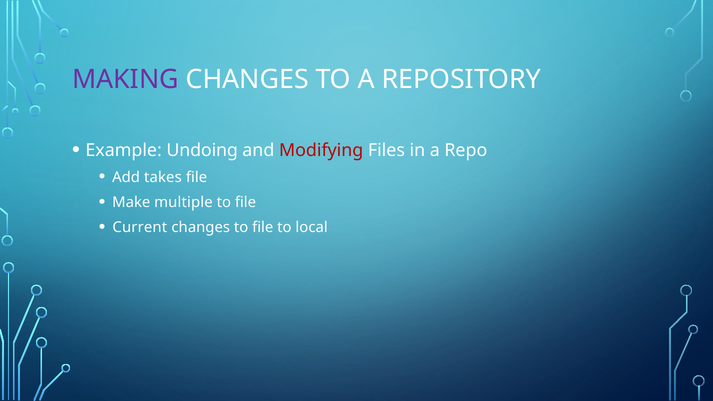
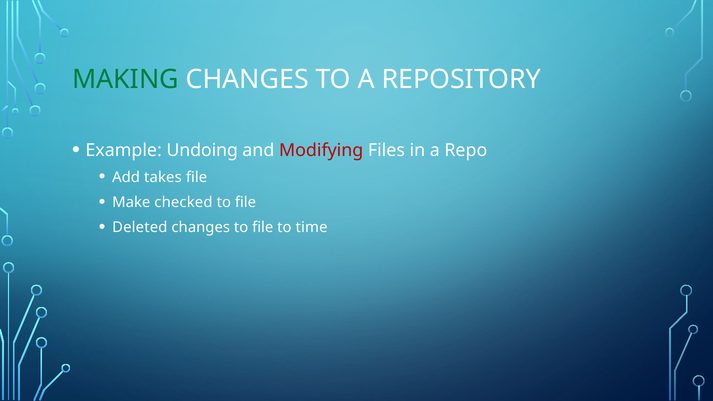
MAKING colour: purple -> green
multiple: multiple -> checked
Current: Current -> Deleted
local: local -> time
